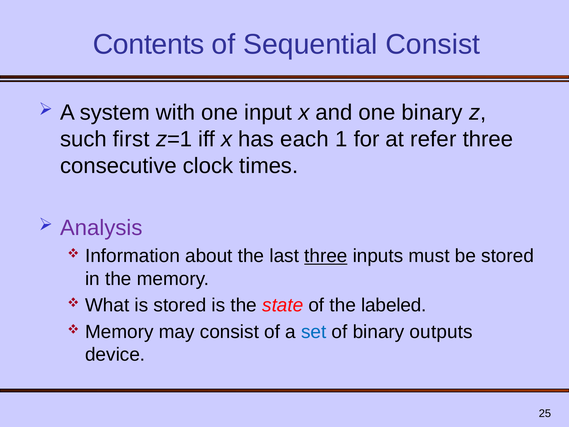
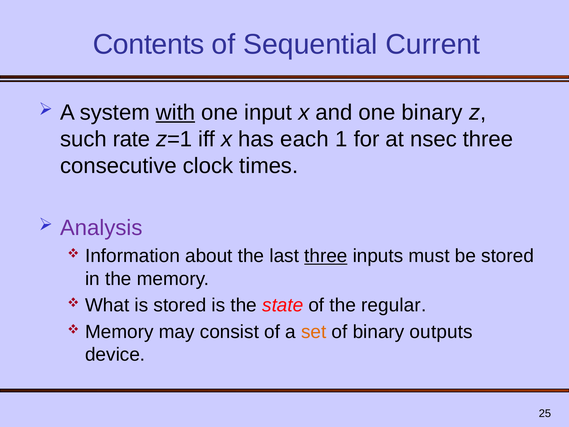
Sequential Consist: Consist -> Current
with underline: none -> present
first: first -> rate
refer: refer -> nsec
labeled: labeled -> regular
set colour: blue -> orange
